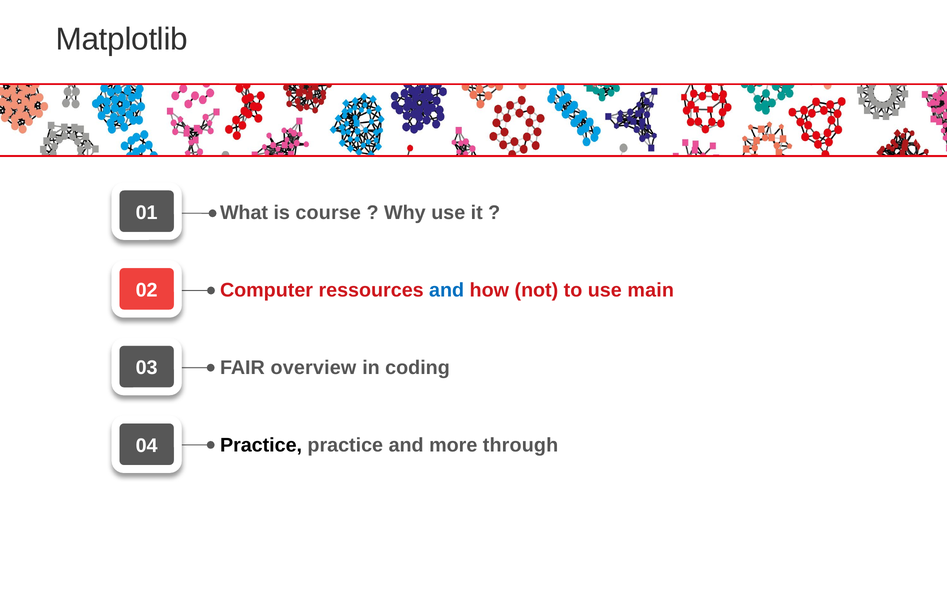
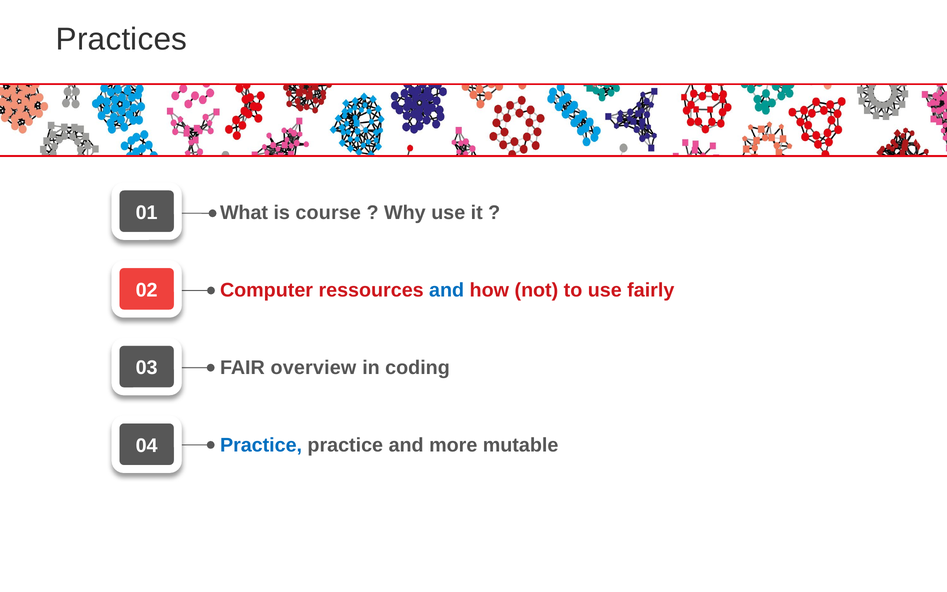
Matplotlib: Matplotlib -> Practices
main: main -> fairly
Practice at (261, 445) colour: black -> blue
through: through -> mutable
